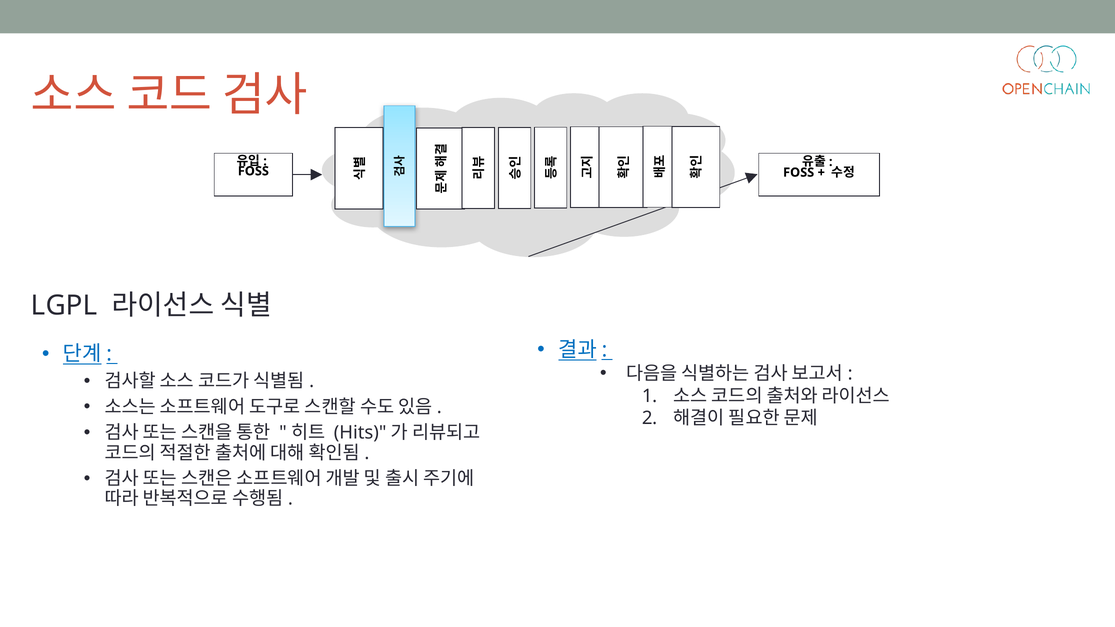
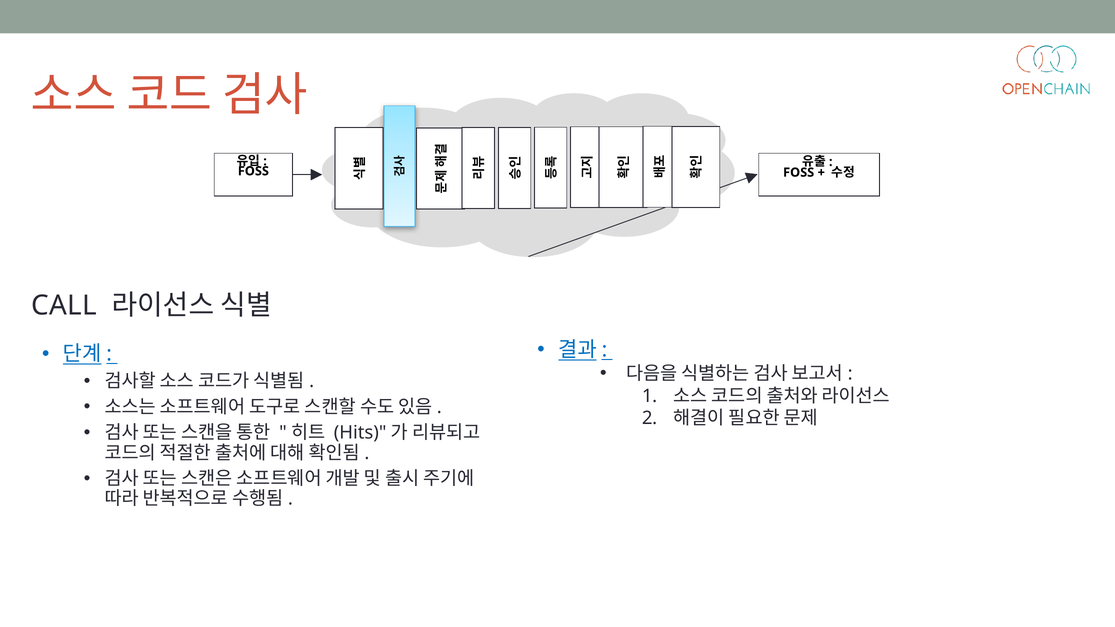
LGPL: LGPL -> CALL
